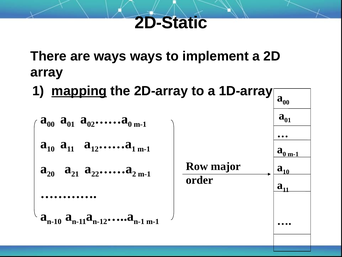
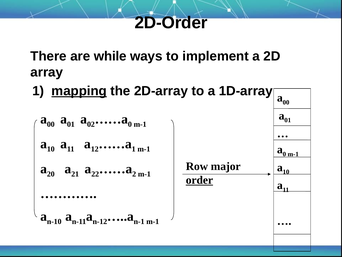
2D-Static: 2D-Static -> 2D-Order
are ways: ways -> while
order underline: none -> present
